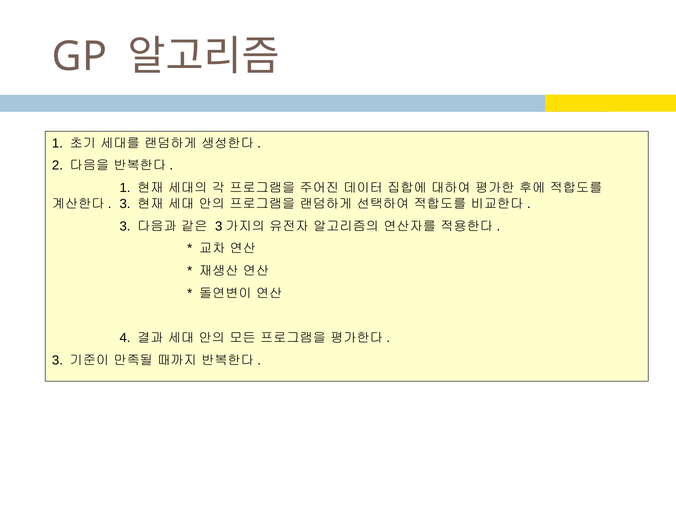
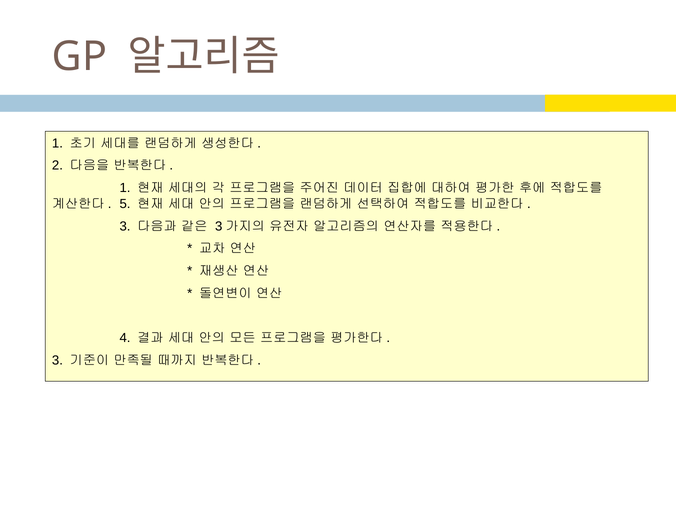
3 at (125, 204): 3 -> 5
